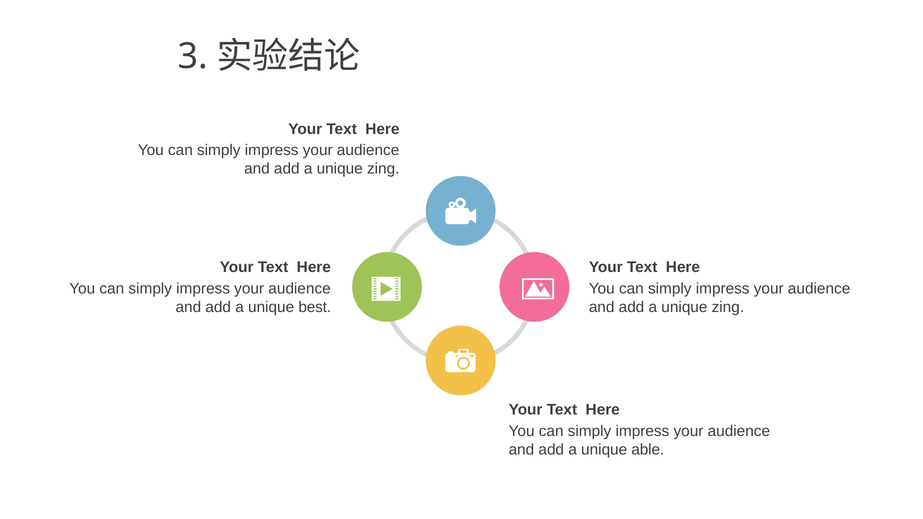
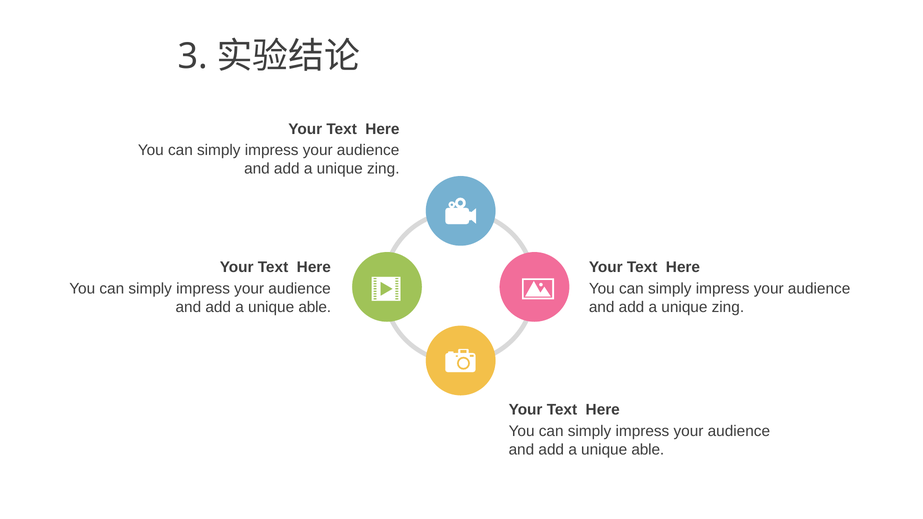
best at (315, 307): best -> able
